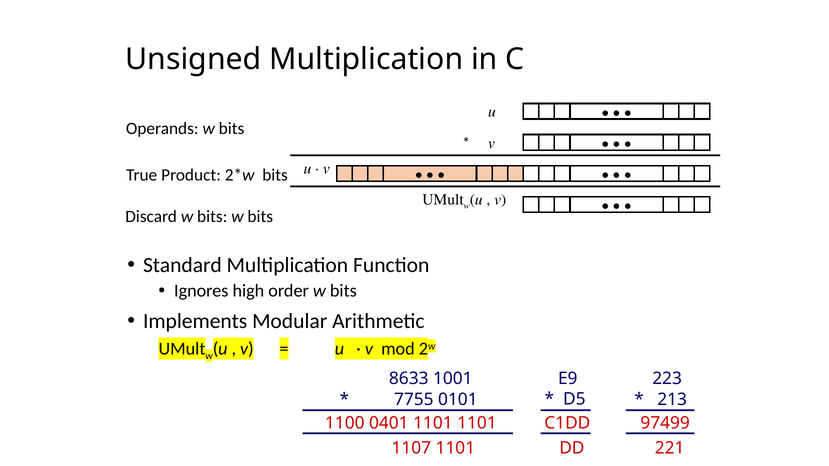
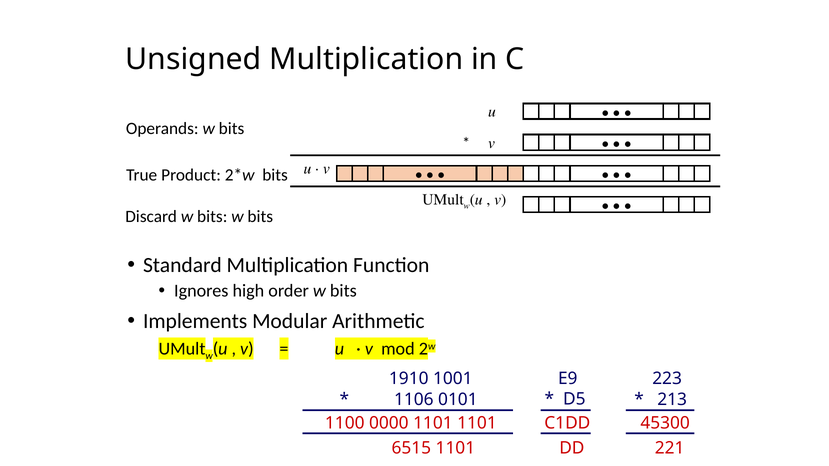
8633: 8633 -> 1910
7755: 7755 -> 1106
0401: 0401 -> 0000
97499: 97499 -> 45300
1107: 1107 -> 6515
